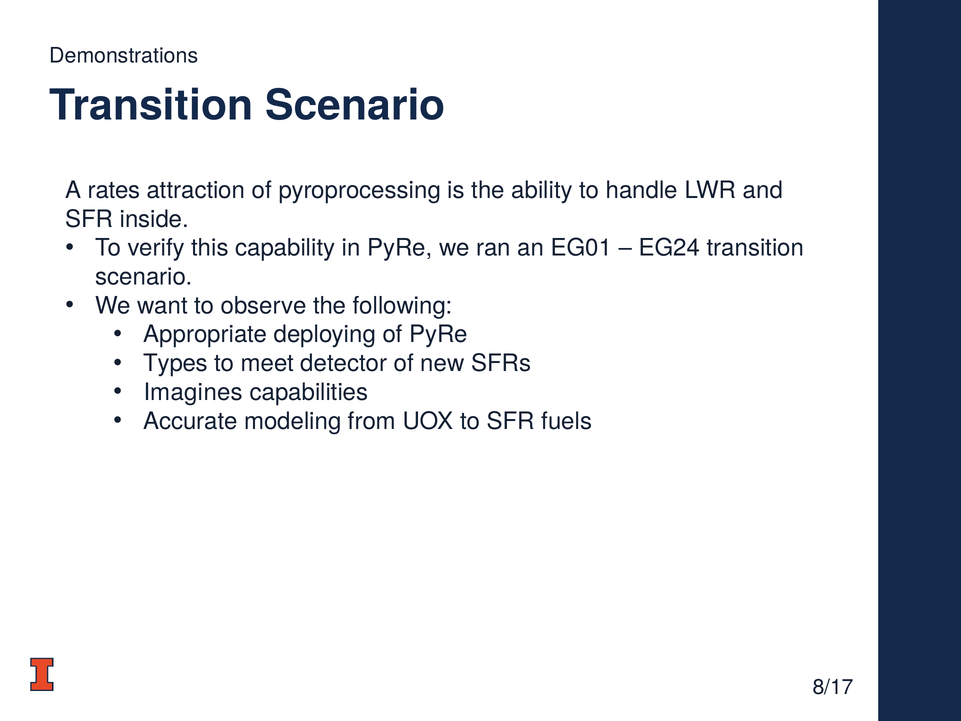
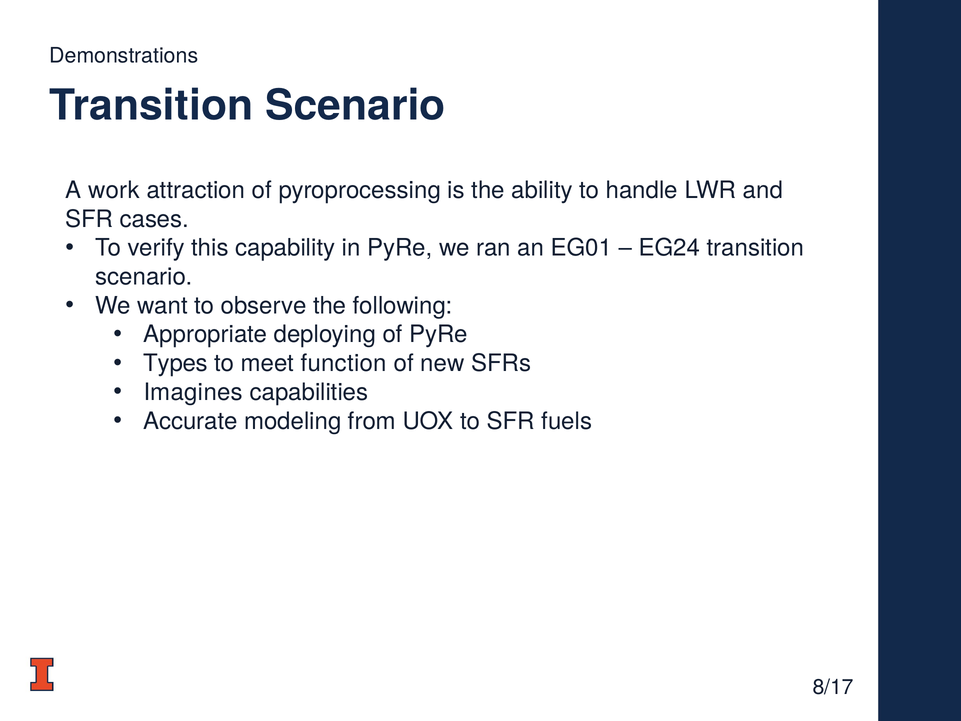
rates: rates -> work
inside: inside -> cases
detector: detector -> function
